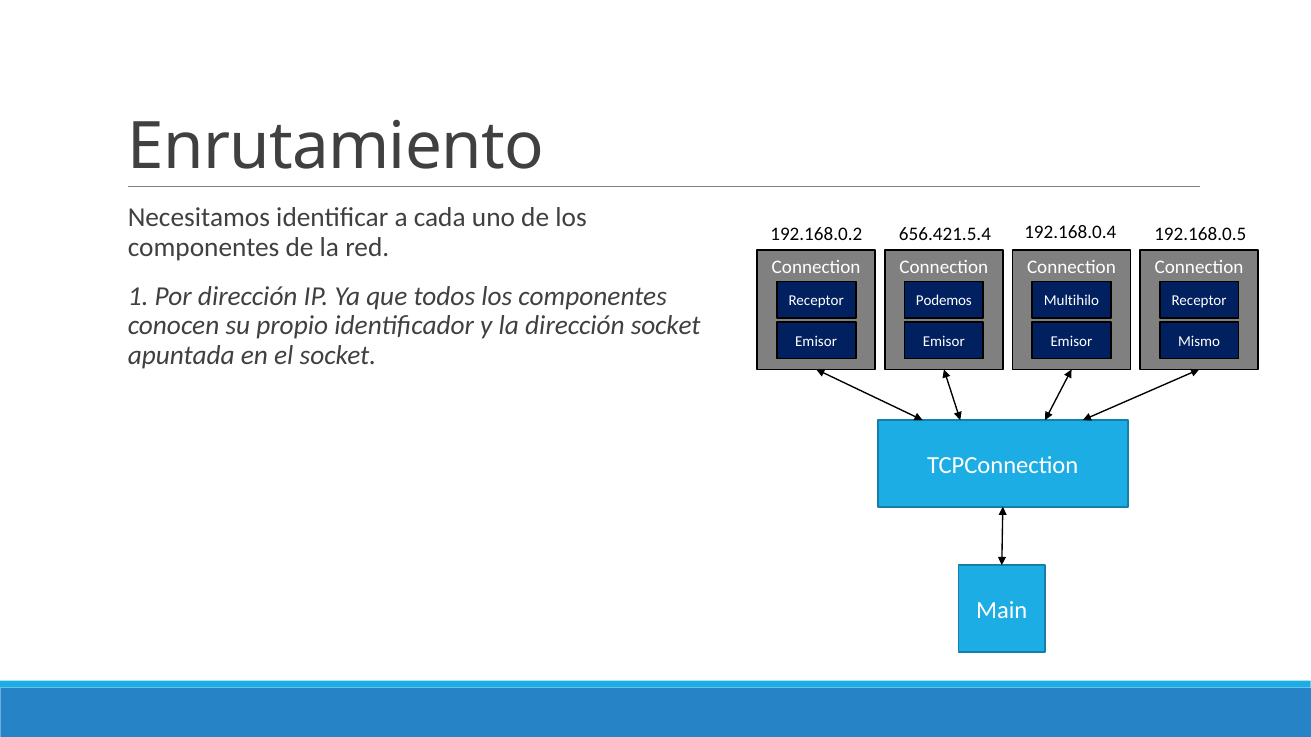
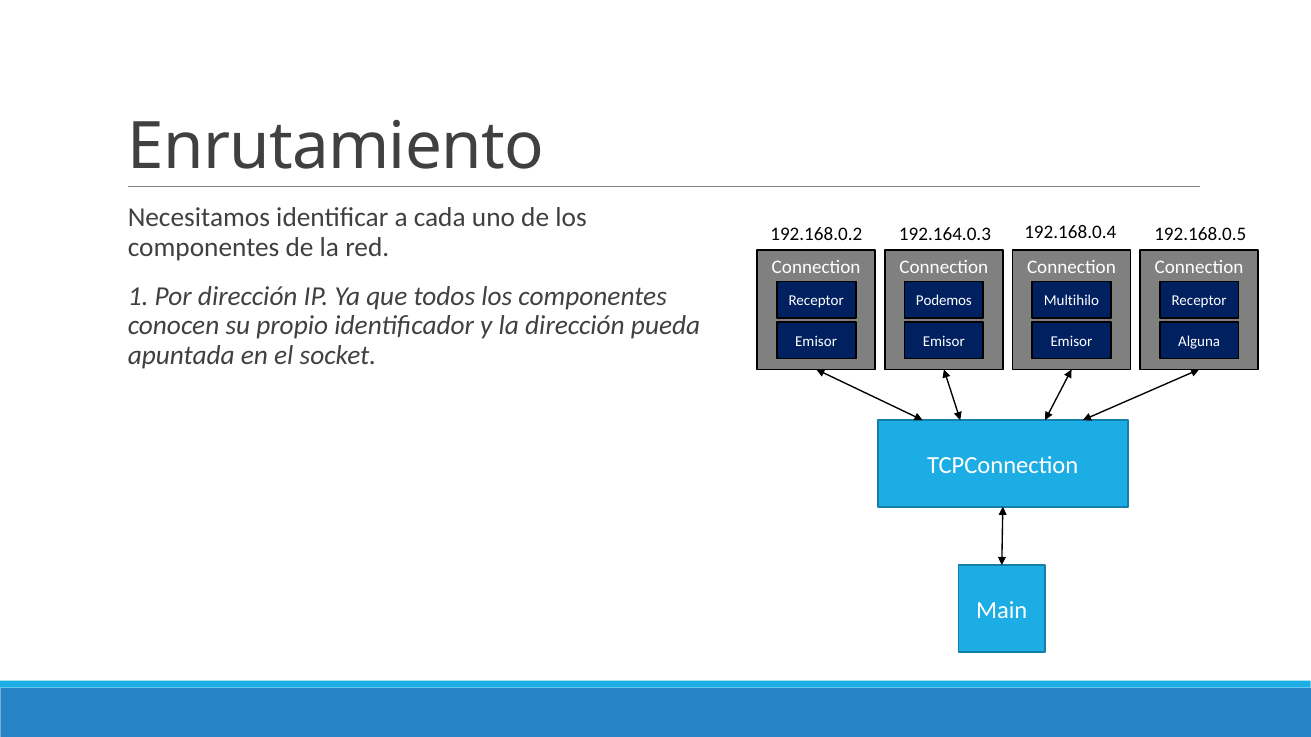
656.421.5.4: 656.421.5.4 -> 192.164.0.3
dirección socket: socket -> pueda
Mismo: Mismo -> Alguna
